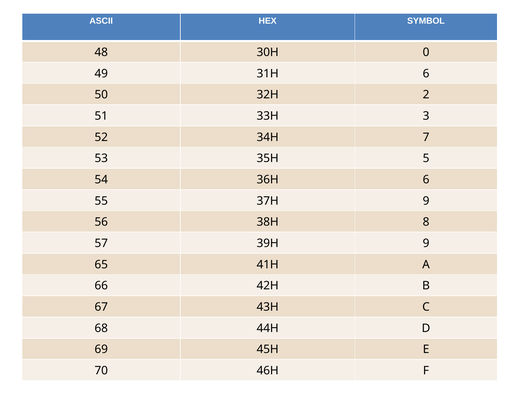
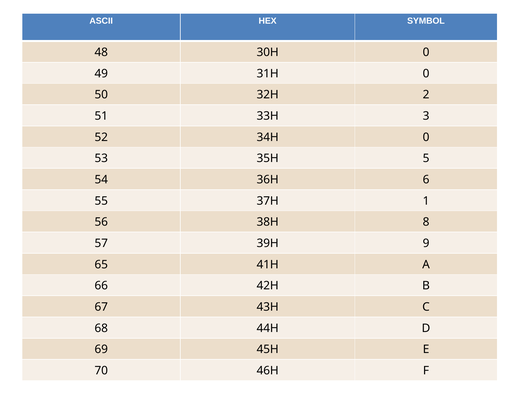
31H 6: 6 -> 0
34H 7: 7 -> 0
37H 9: 9 -> 1
